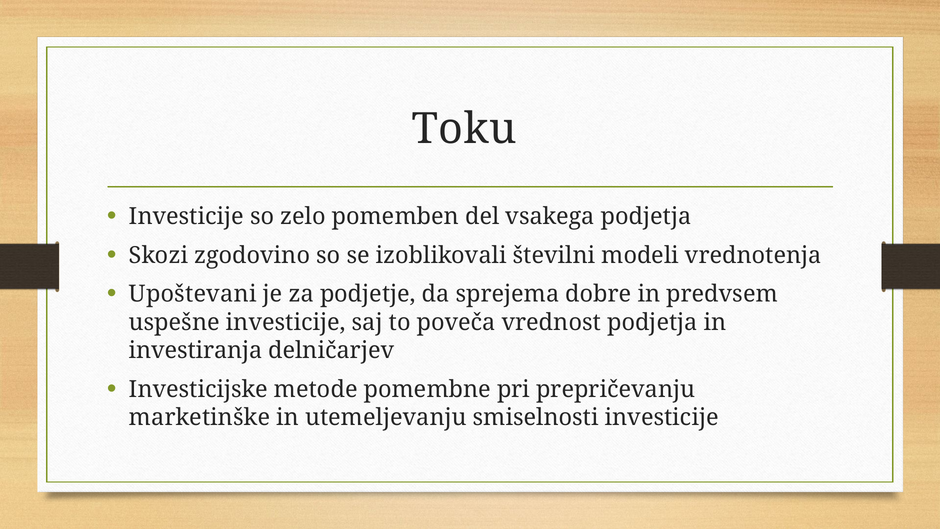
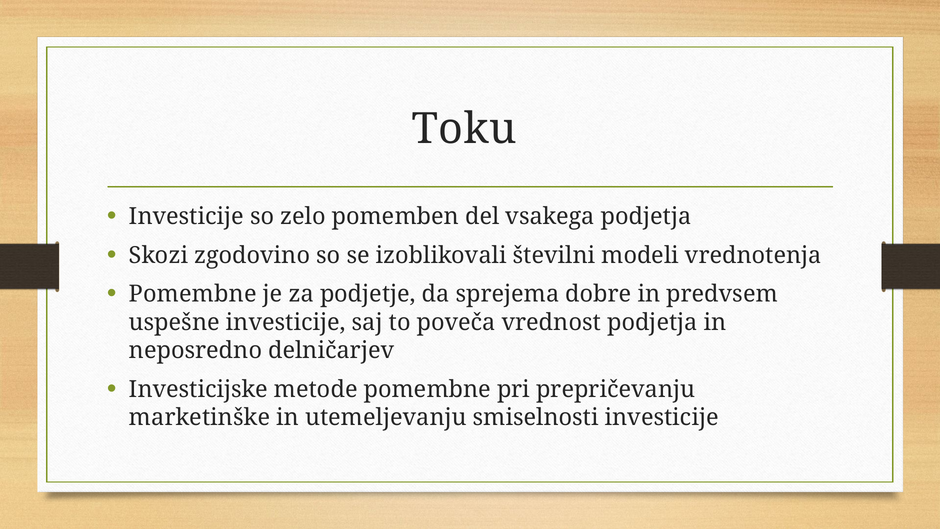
Upoštevani at (193, 294): Upoštevani -> Pomembne
investiranja: investiranja -> neposredno
